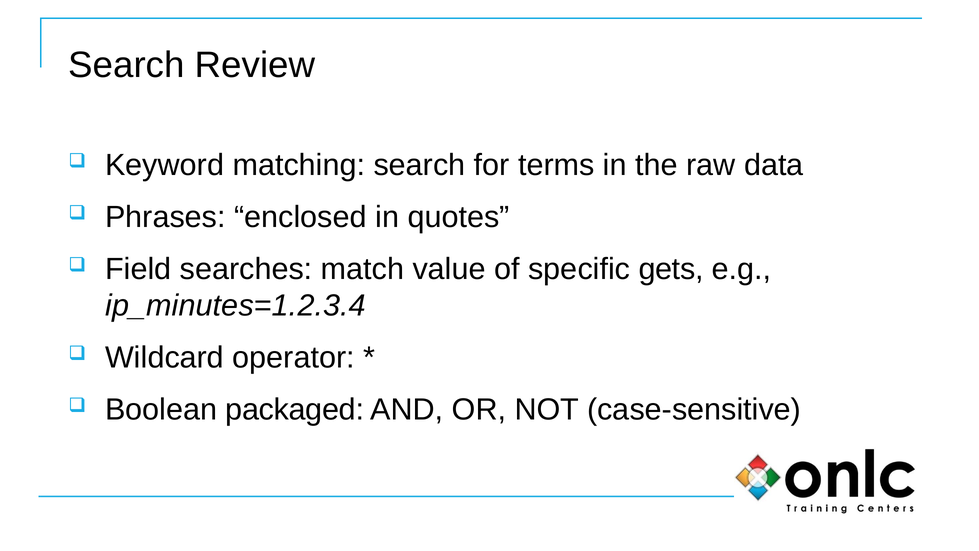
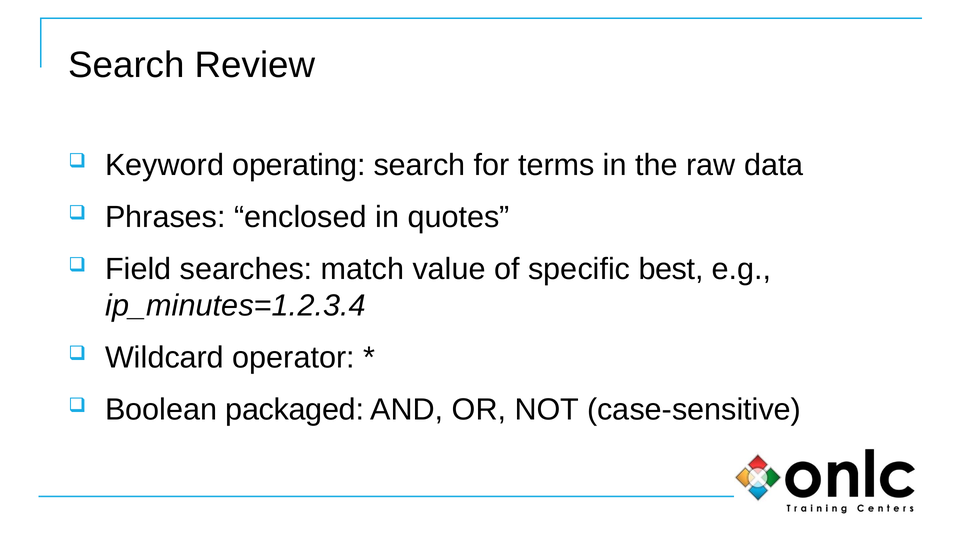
matching: matching -> operating
gets: gets -> best
